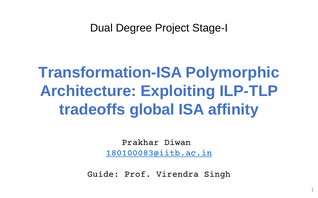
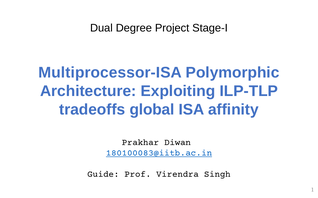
Transformation-ISA: Transformation-ISA -> Multiprocessor-ISA
